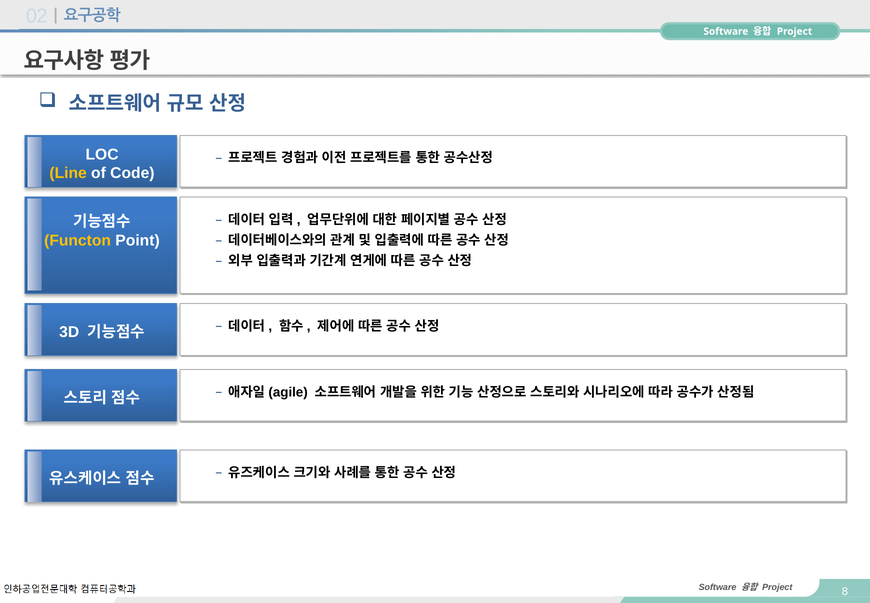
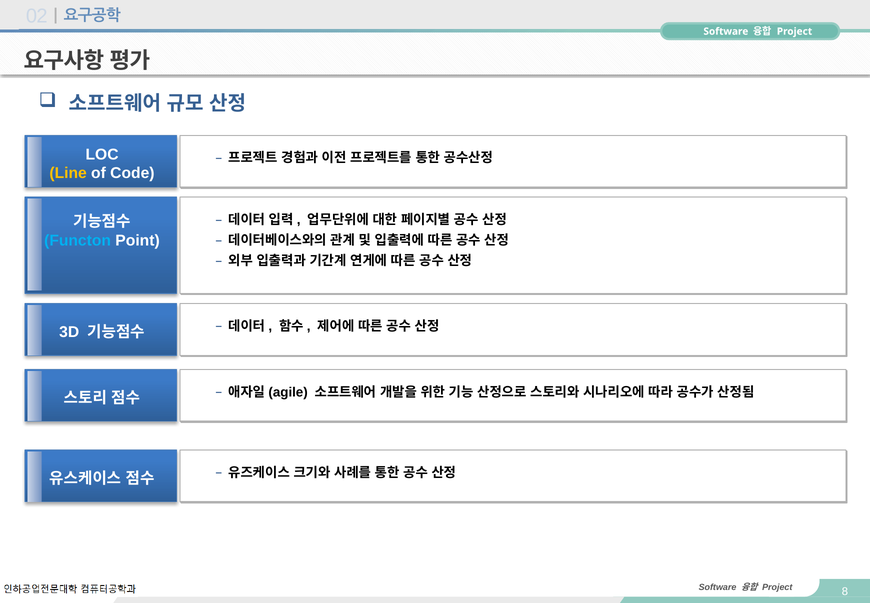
Functon colour: yellow -> light blue
